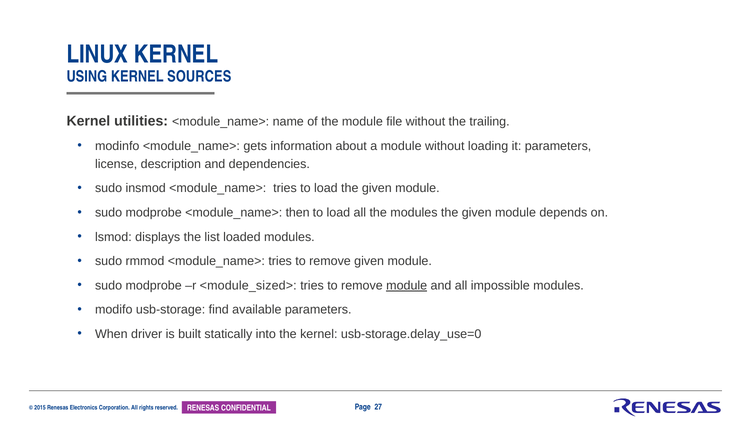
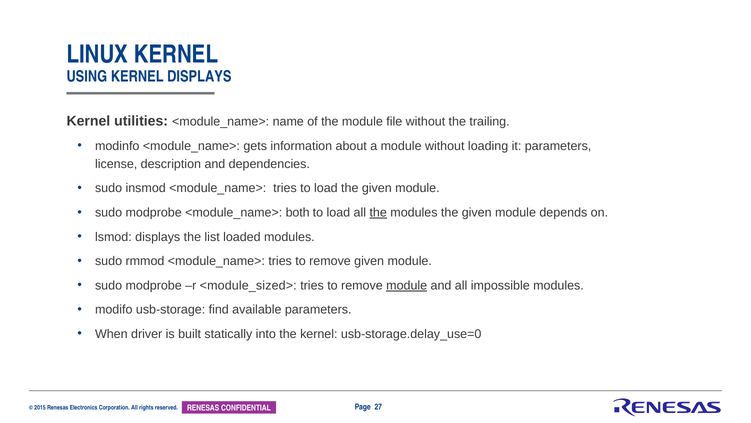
KERNEL SOURCES: SOURCES -> DISPLAYS
then: then -> both
the at (378, 212) underline: none -> present
